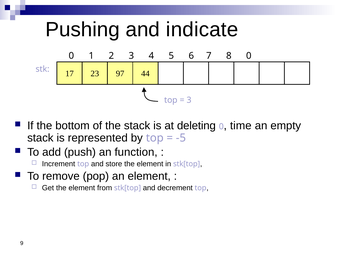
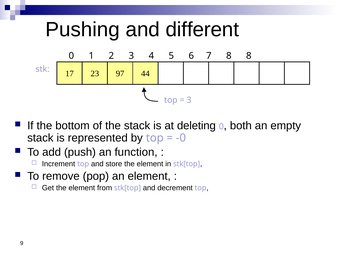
indicate: indicate -> different
8 0: 0 -> 8
time: time -> both
-5: -5 -> -0
